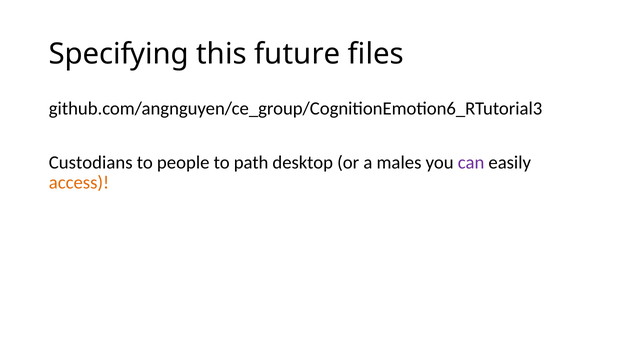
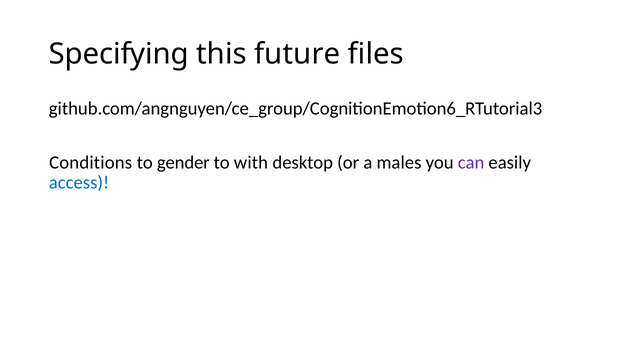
Custodians: Custodians -> Conditions
people: people -> gender
path: path -> with
access colour: orange -> blue
